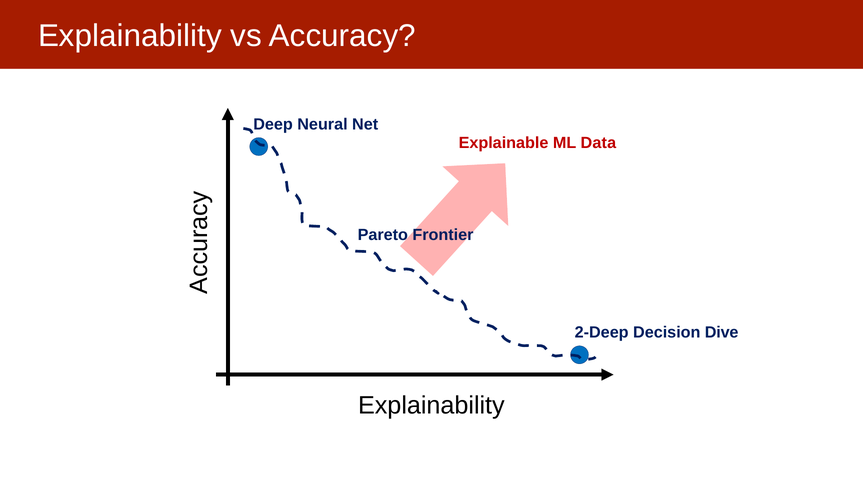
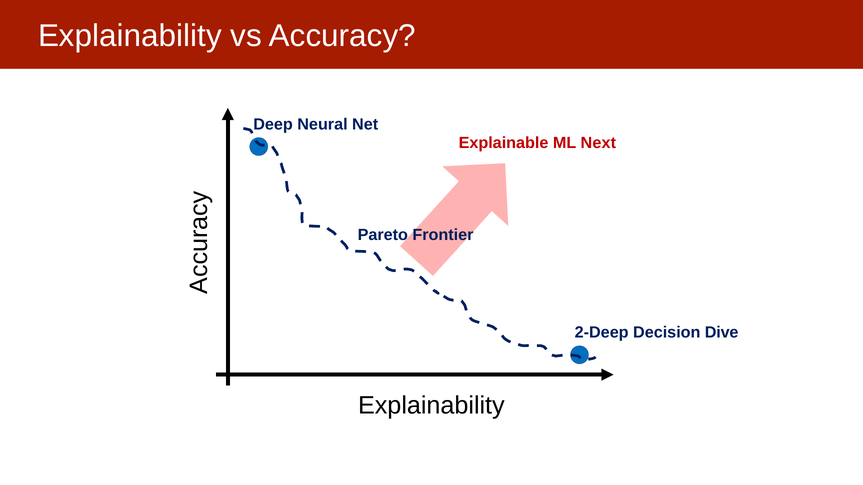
Data: Data -> Next
